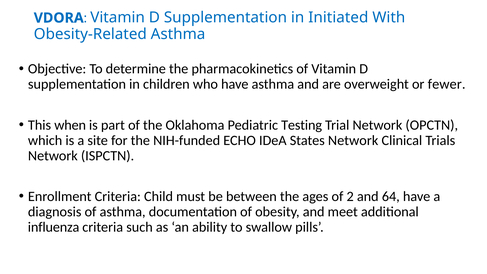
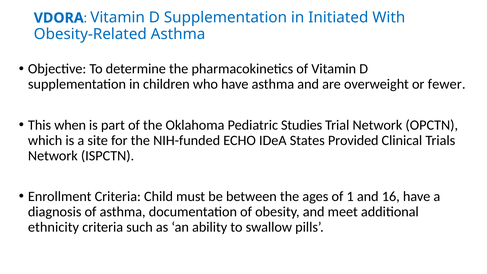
Testing: Testing -> Studies
States Network: Network -> Provided
2: 2 -> 1
64: 64 -> 16
influenza: influenza -> ethnicity
